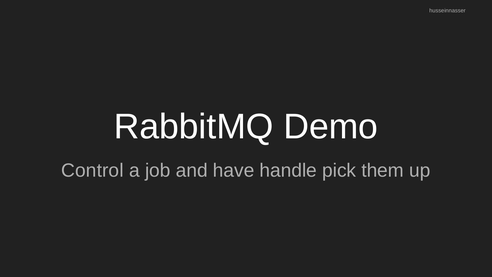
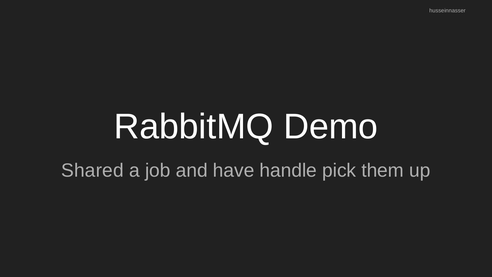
Control: Control -> Shared
